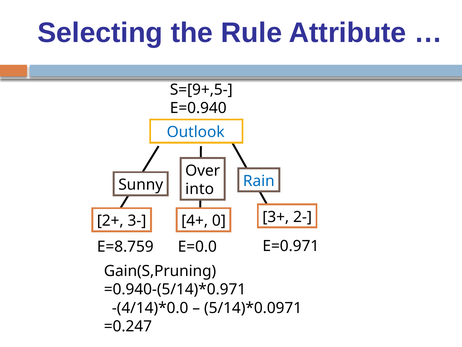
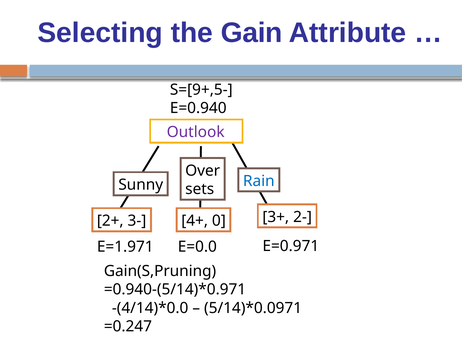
Rule: Rule -> Gain
Outlook colour: blue -> purple
into: into -> sets
E=8.759: E=8.759 -> E=1.971
